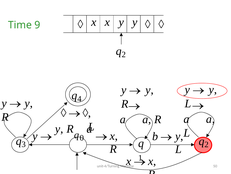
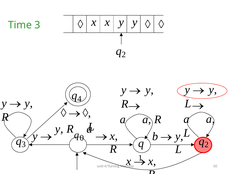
Time 9: 9 -> 3
